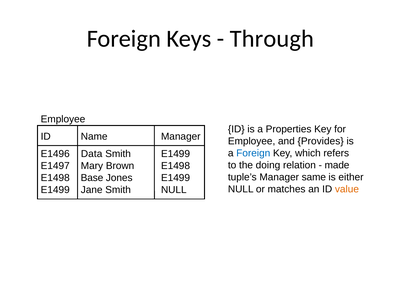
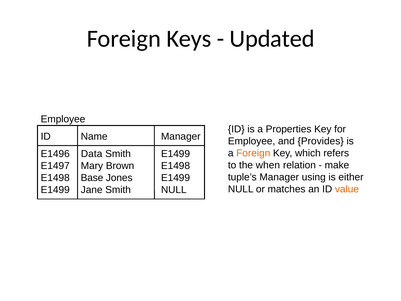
Through: Through -> Updated
Foreign at (253, 153) colour: blue -> orange
doing: doing -> when
made: made -> make
same: same -> using
